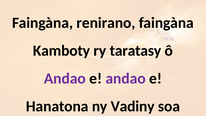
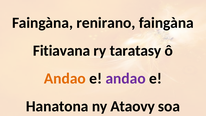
Kamboty: Kamboty -> Fitiavana
Andao at (65, 78) colour: purple -> orange
Vadiny: Vadiny -> Ataovy
